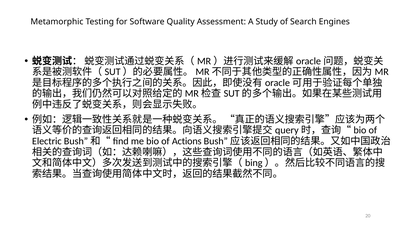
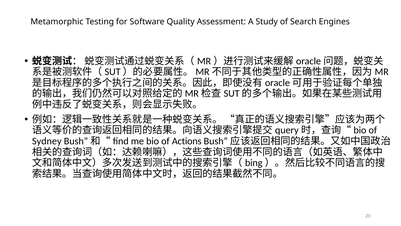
Electric: Electric -> Sydney
